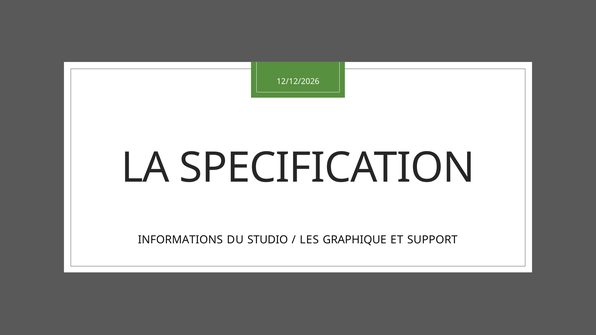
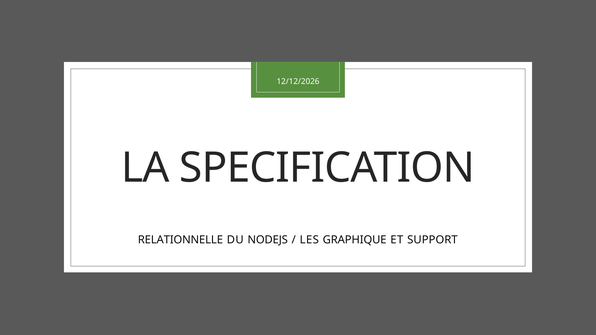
INFORMATIONS: INFORMATIONS -> RELATIONNELLE
STUDIO: STUDIO -> NODEJS
